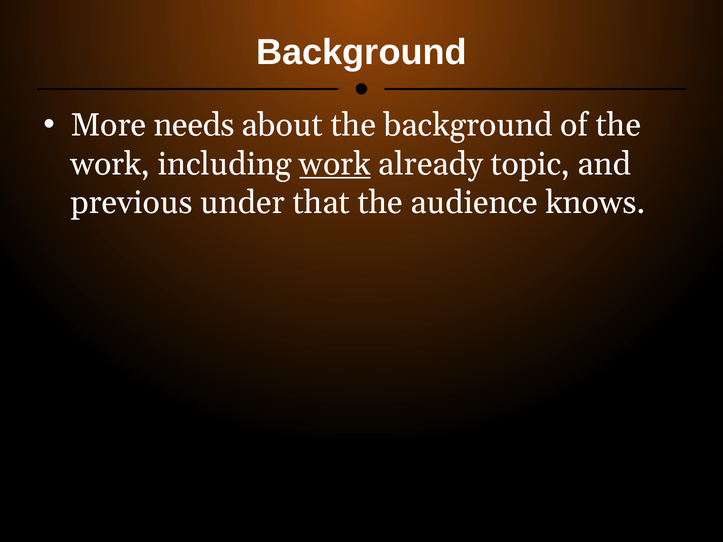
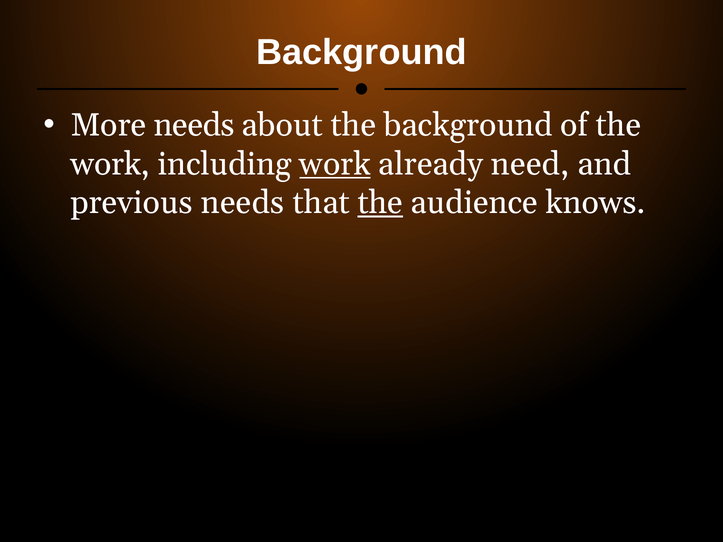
topic: topic -> need
previous under: under -> needs
the at (380, 203) underline: none -> present
